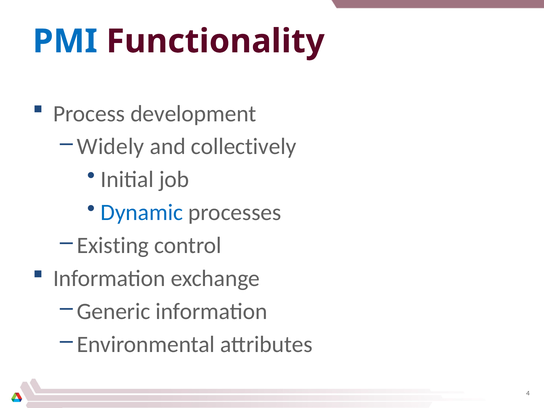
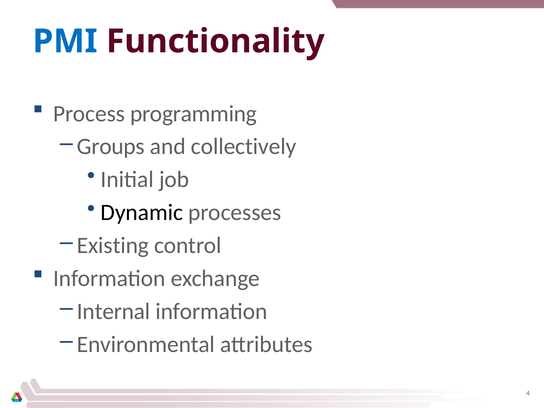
development: development -> programming
Widely: Widely -> Groups
Dynamic colour: blue -> black
Generic: Generic -> Internal
